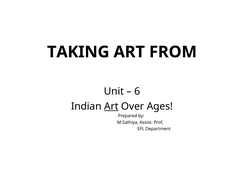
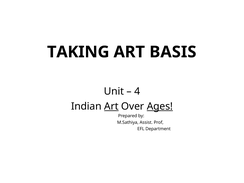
FROM: FROM -> BASIS
6: 6 -> 4
Ages underline: none -> present
